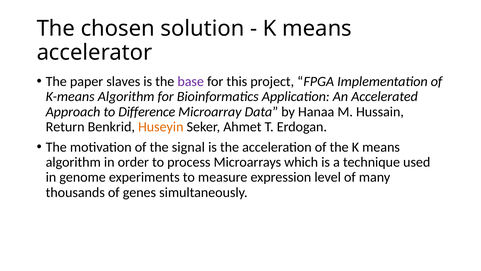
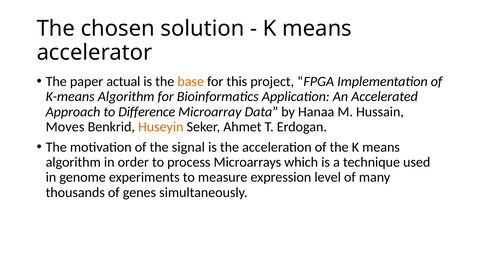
slaves: slaves -> actual
base colour: purple -> orange
Return: Return -> Moves
